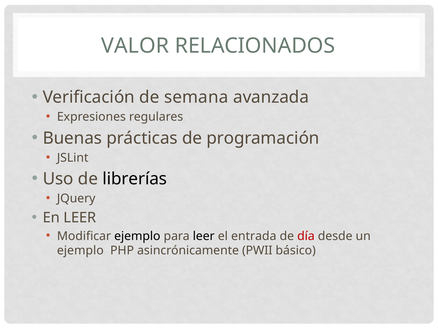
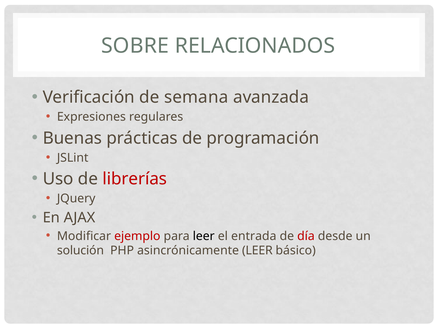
VALOR: VALOR -> SOBRE
librerías colour: black -> red
En LEER: LEER -> AJAX
ejemplo at (137, 236) colour: black -> red
ejemplo at (80, 251): ejemplo -> solución
asincrónicamente PWII: PWII -> LEER
